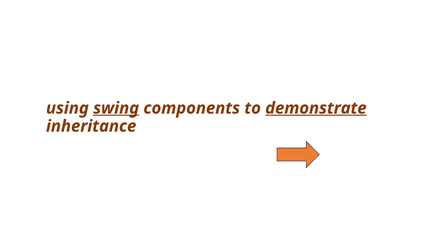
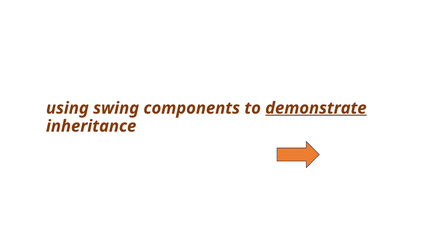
swing underline: present -> none
